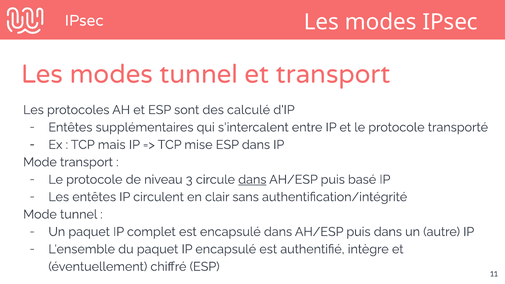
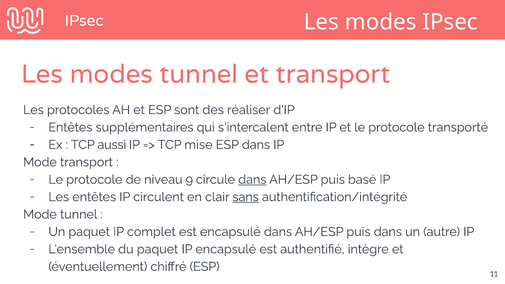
calculé: calculé -> réaliser
mais: mais -> aussi
3: 3 -> 9
sans underline: none -> present
